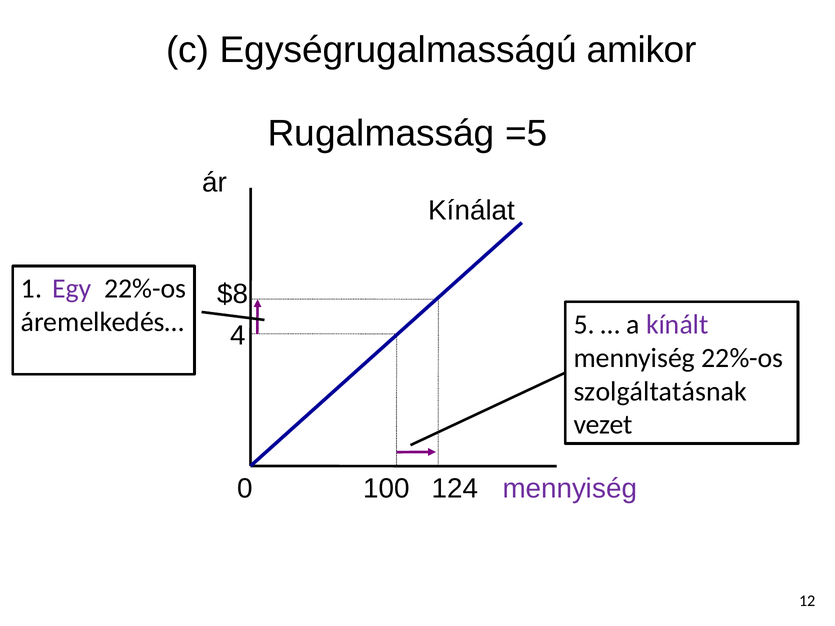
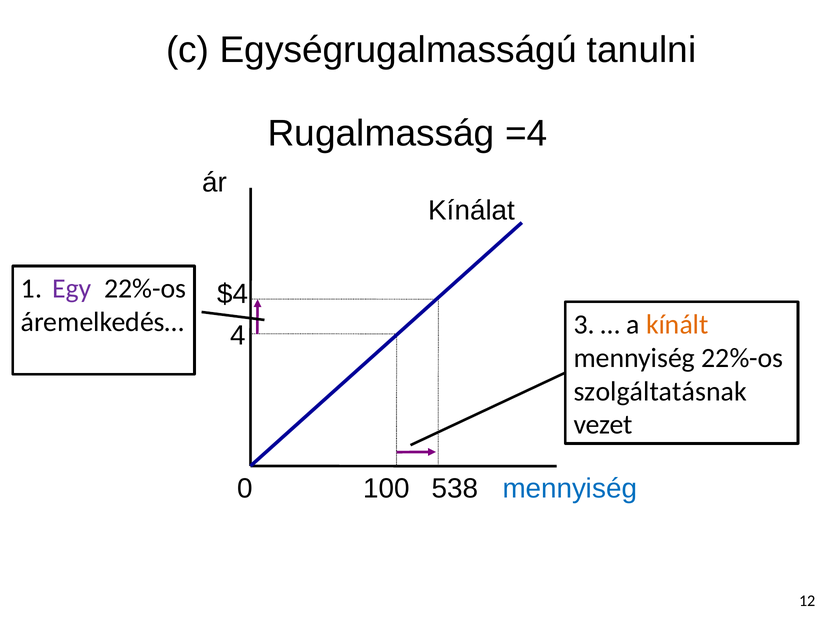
amikor: amikor -> tanulni
=5: =5 -> =4
$8: $8 -> $4
5: 5 -> 3
kínált colour: purple -> orange
124: 124 -> 538
mennyiség at (570, 489) colour: purple -> blue
